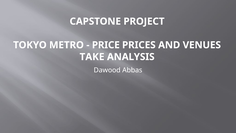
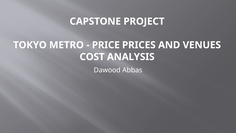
TAKE: TAKE -> COST
